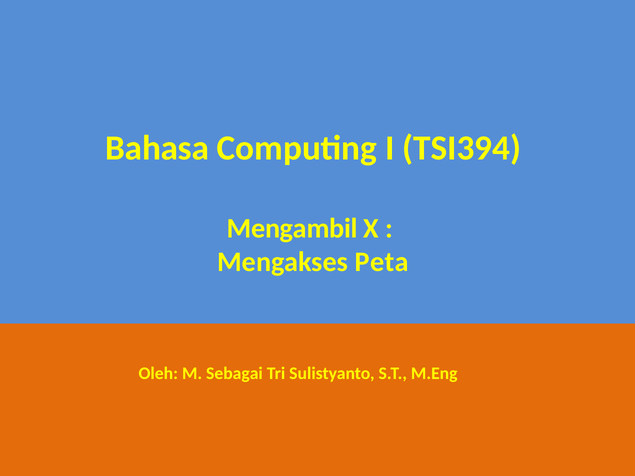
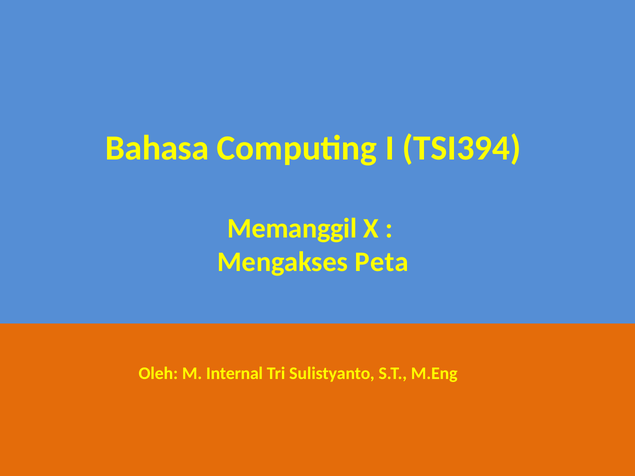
Mengambil: Mengambil -> Memanggil
Sebagai: Sebagai -> Internal
